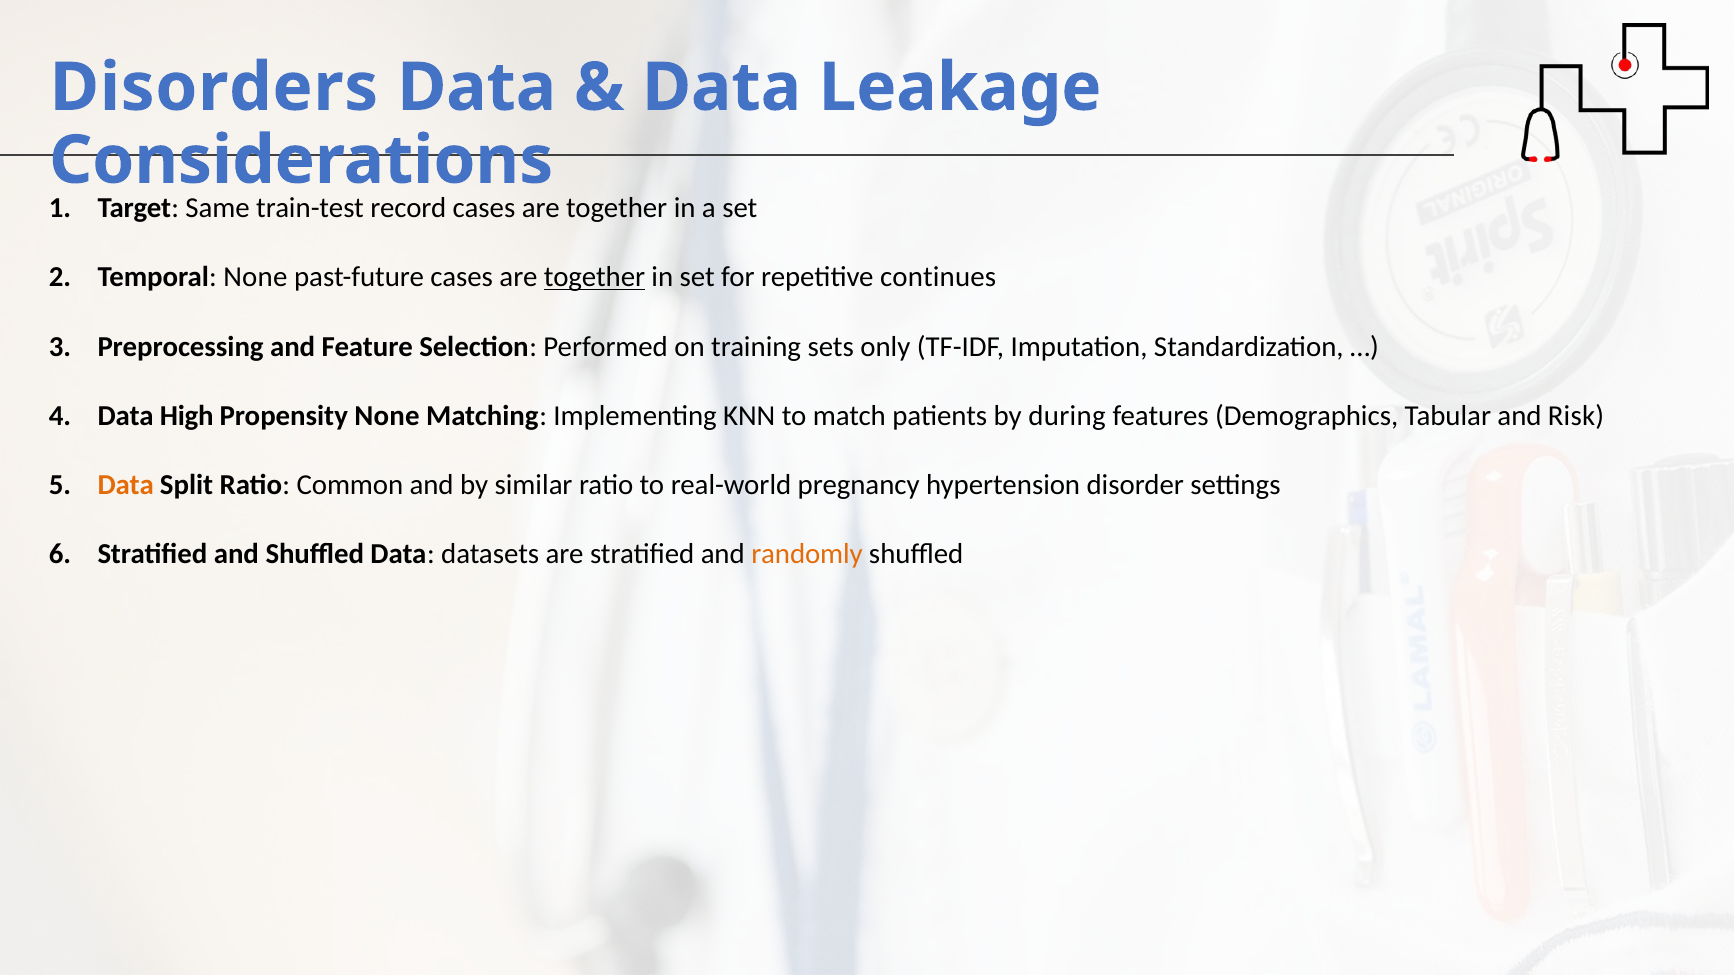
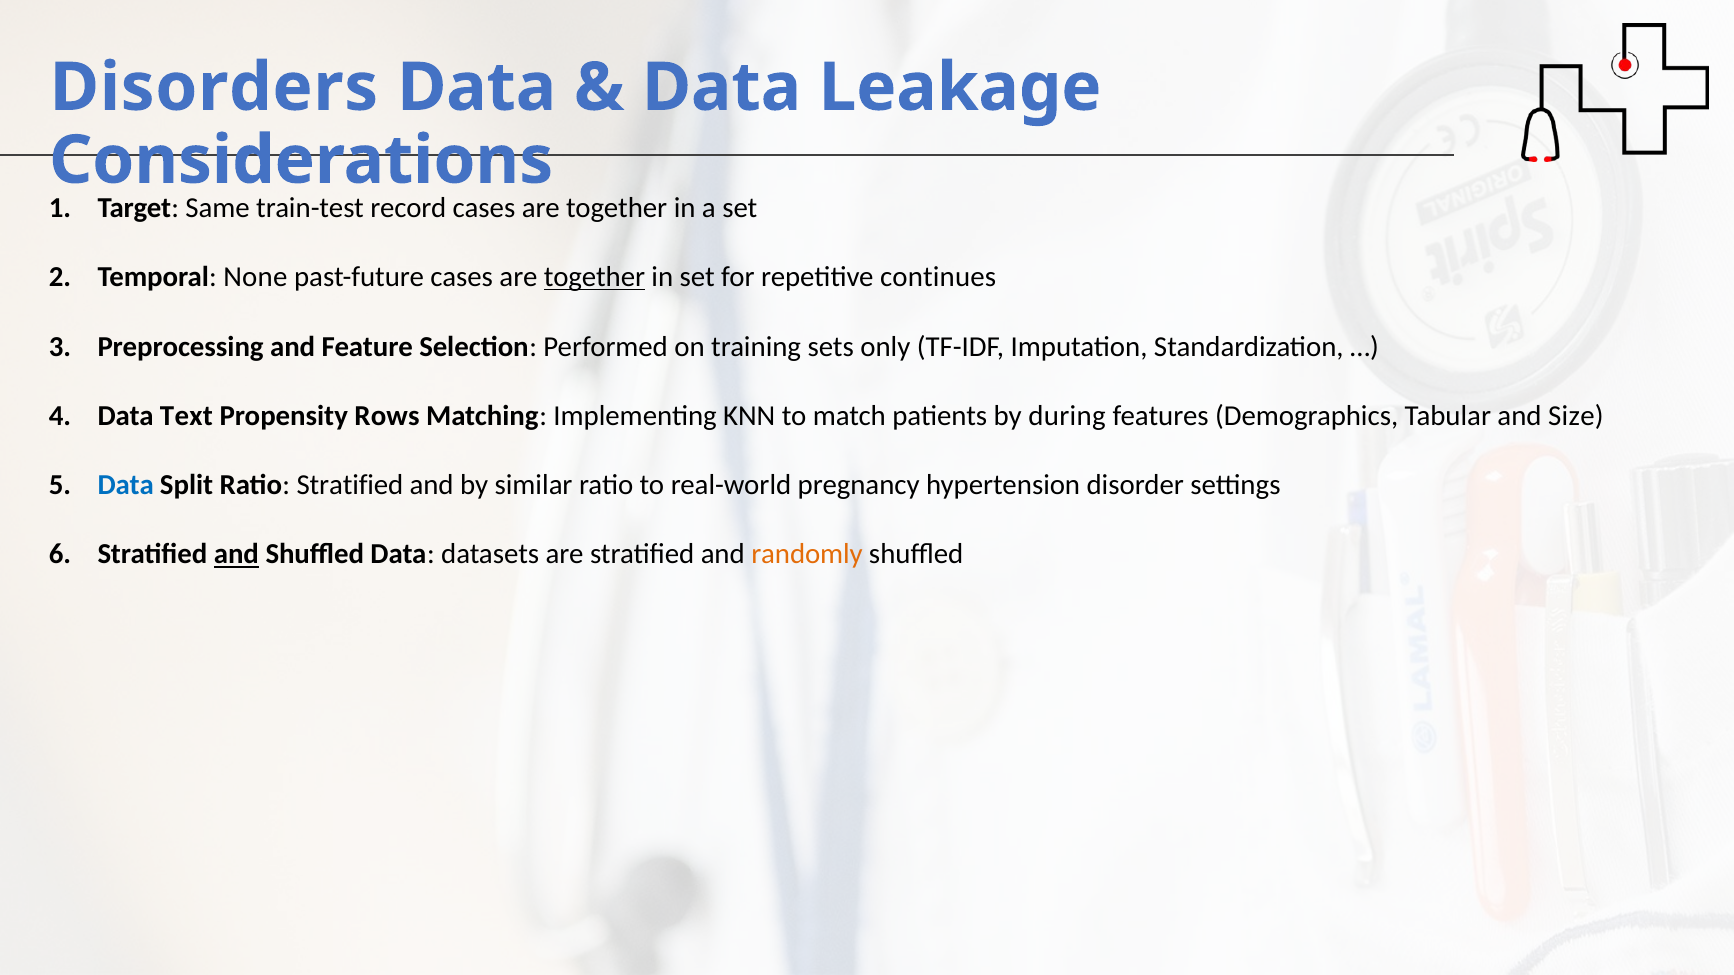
High: High -> Text
Propensity None: None -> Rows
Risk: Risk -> Size
Data at (126, 485) colour: orange -> blue
Ratio Common: Common -> Stratified
and at (236, 555) underline: none -> present
